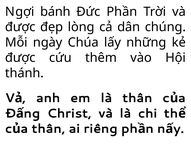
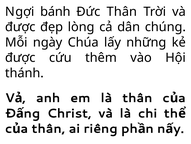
Đức Phần: Phần -> Thân
